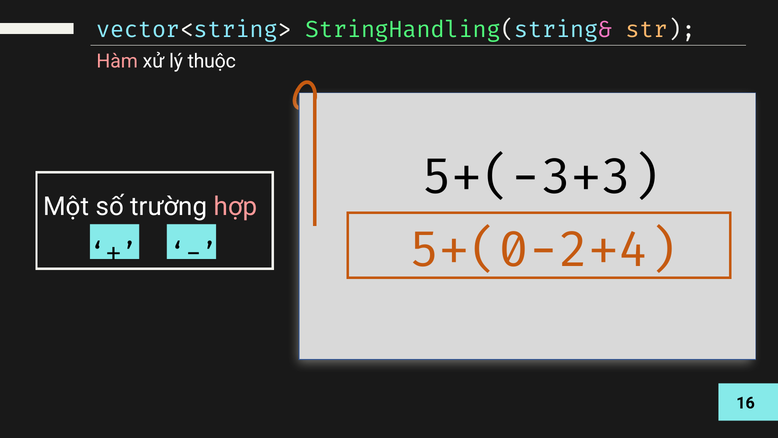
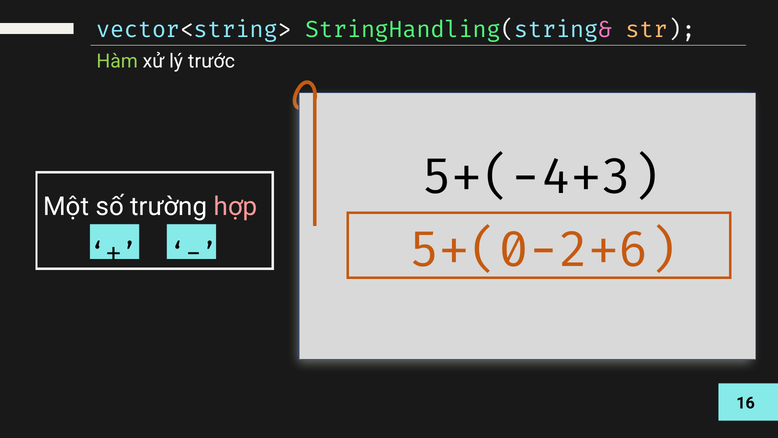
Hàm colour: pink -> light green
thuộc: thuộc -> trước
3+3: 3+3 -> 4+3
5+(0−2+4: 5+(0−2+4 -> 5+(0−2+6
